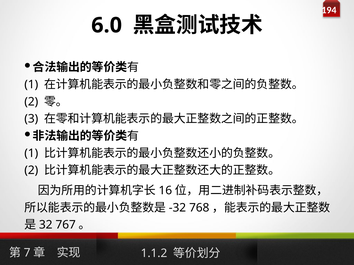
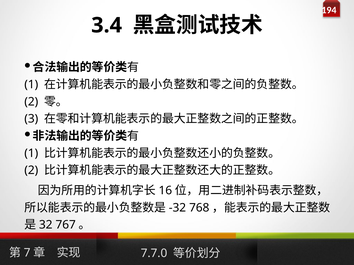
6.0: 6.0 -> 3.4
1.1.2: 1.1.2 -> 7.7.0
